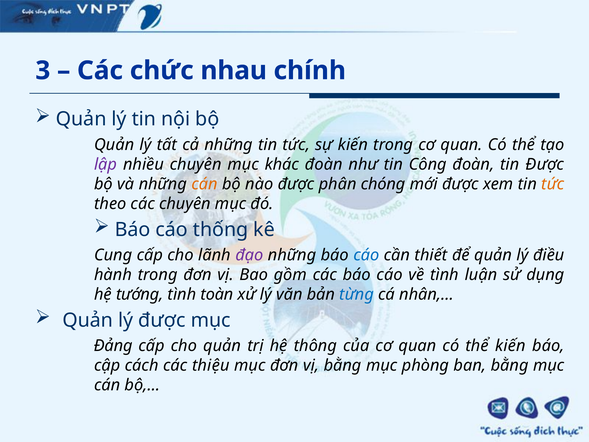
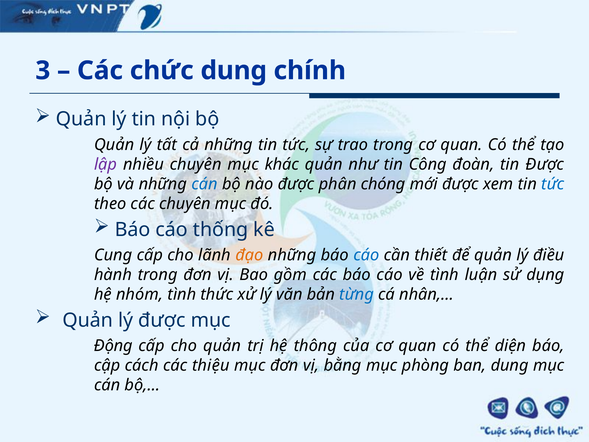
chức nhau: nhau -> dung
sự kiến: kiến -> trao
khác đoàn: đoàn -> quản
cán at (205, 184) colour: orange -> blue
tức at (553, 184) colour: orange -> blue
đạo colour: purple -> orange
tướng: tướng -> nhóm
toàn: toàn -> thức
Đảng: Đảng -> Động
thể kiến: kiến -> diện
ban bằng: bằng -> dung
